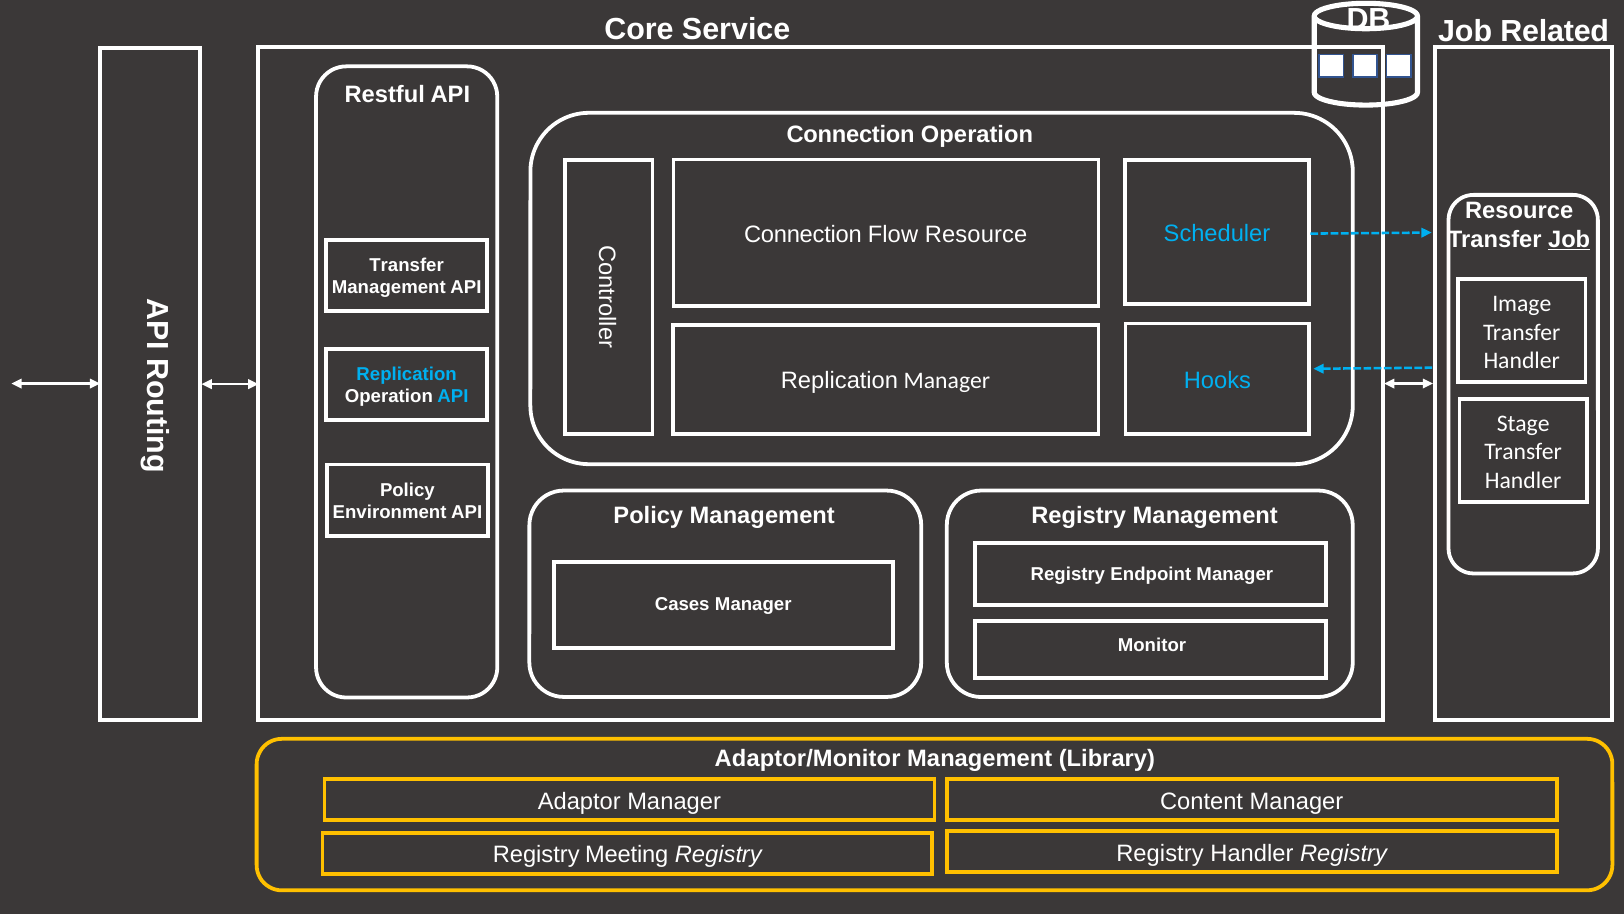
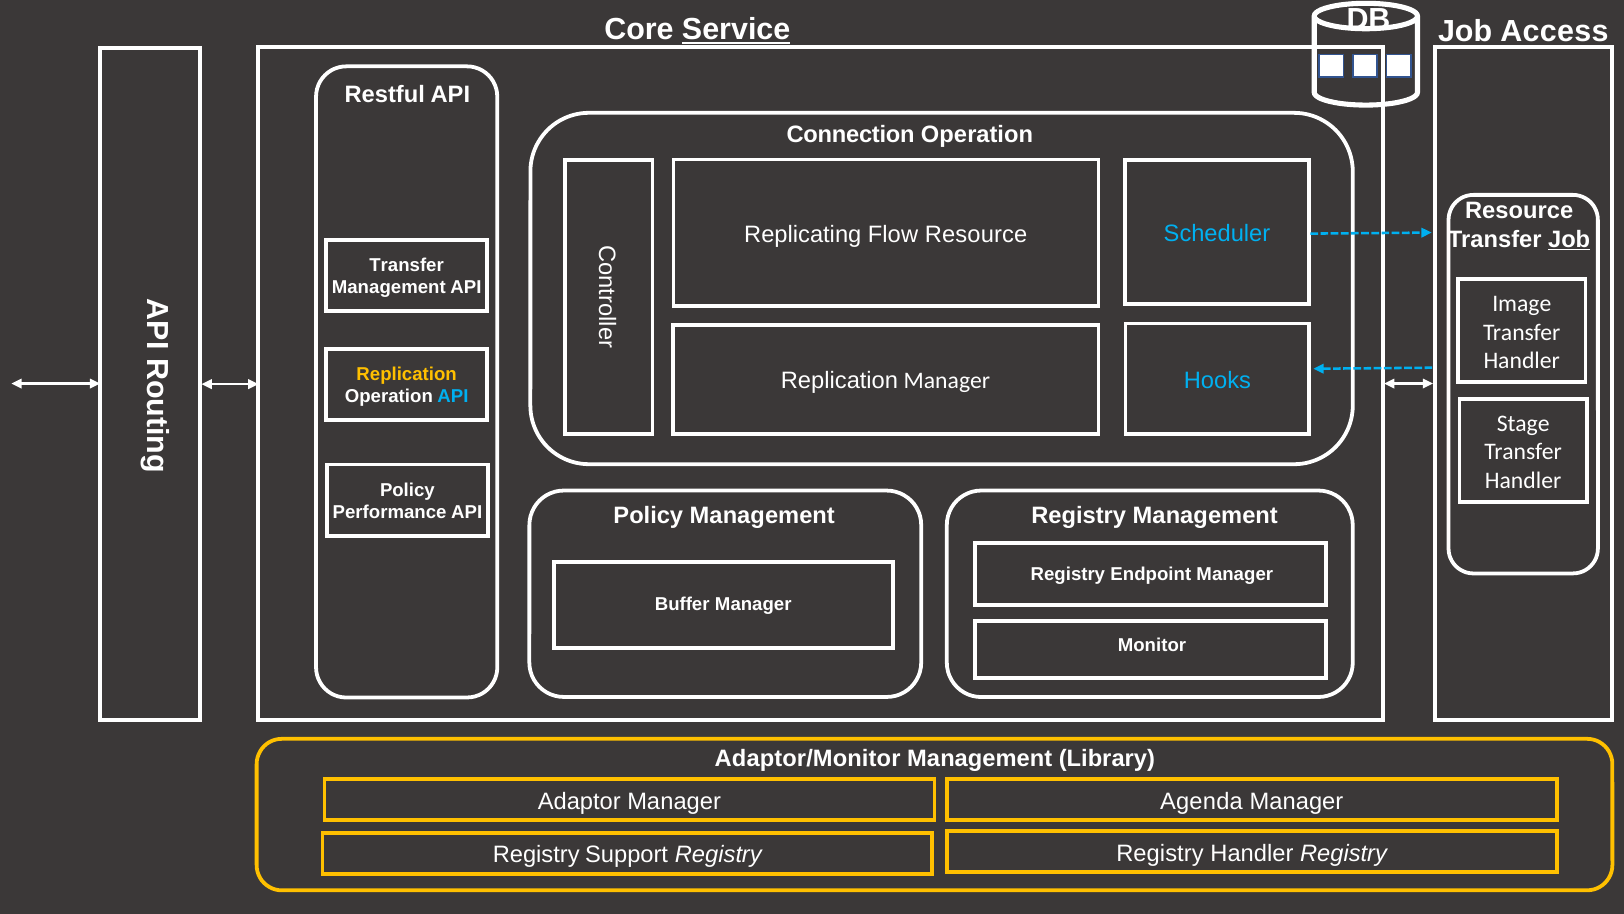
Service underline: none -> present
Related: Related -> Access
Connection at (803, 234): Connection -> Replicating
Replication at (407, 374) colour: light blue -> yellow
Environment: Environment -> Performance
Cases: Cases -> Buffer
Content: Content -> Agenda
Meeting: Meeting -> Support
